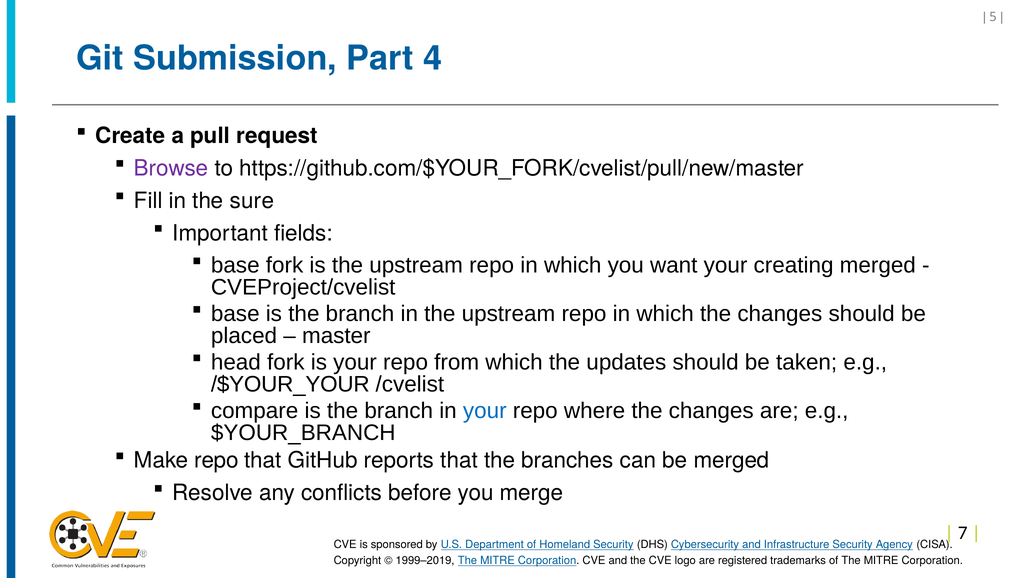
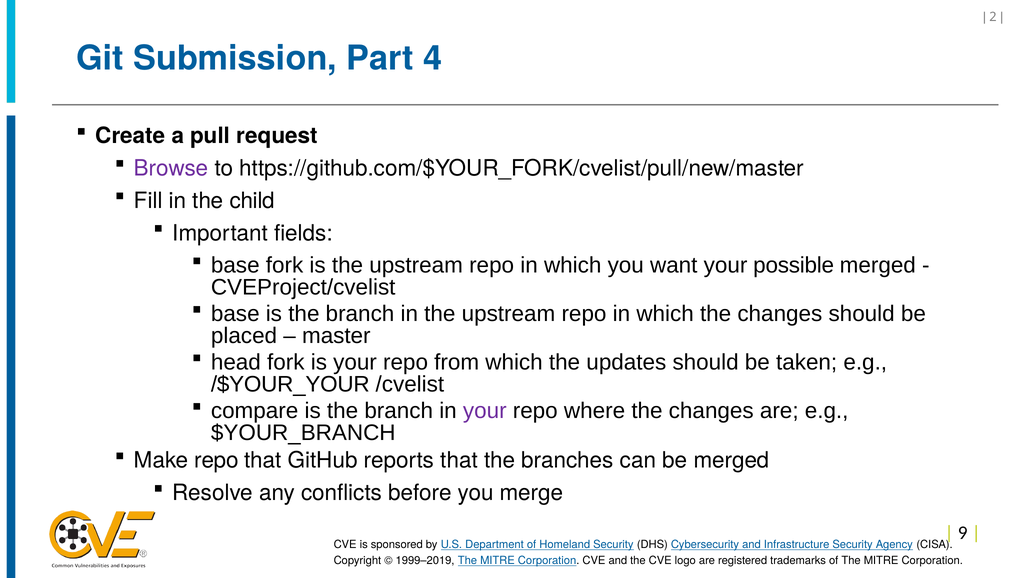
5: 5 -> 2
sure: sure -> child
creating: creating -> possible
your at (485, 411) colour: blue -> purple
7: 7 -> 9
